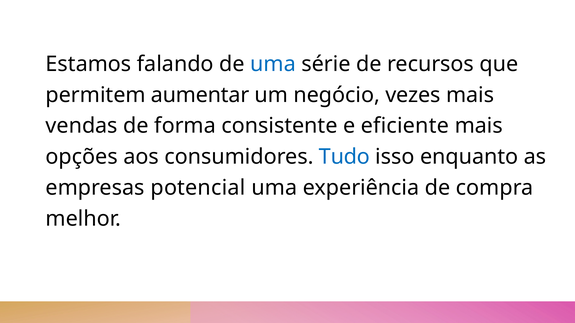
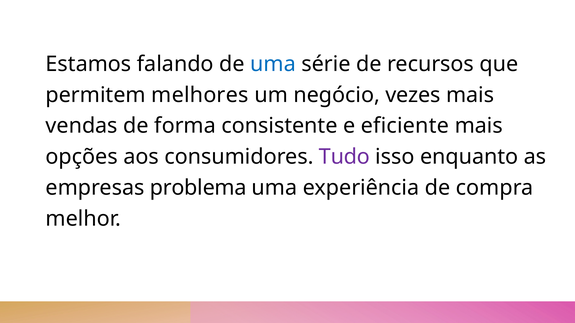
aumentar: aumentar -> melhores
Tudo colour: blue -> purple
potencial: potencial -> problema
